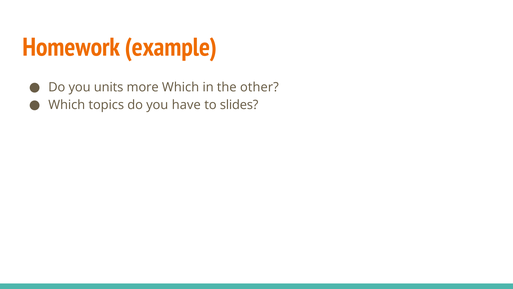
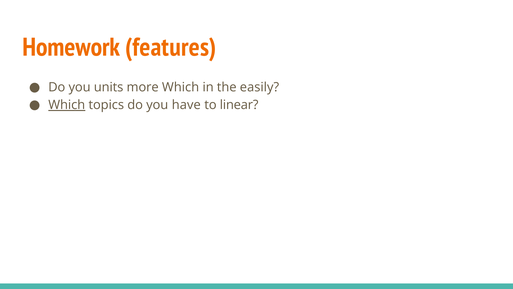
example: example -> features
other: other -> easily
Which at (67, 105) underline: none -> present
slides: slides -> linear
